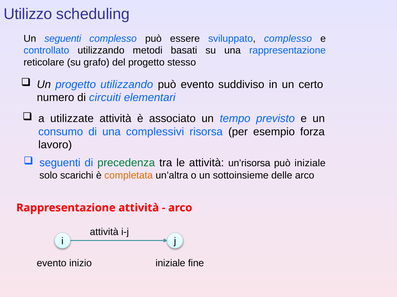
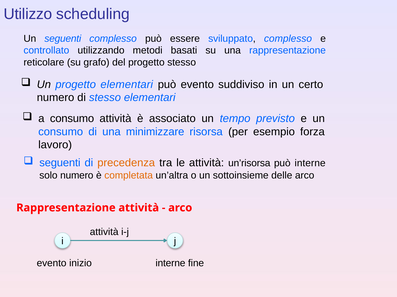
progetto utilizzando: utilizzando -> elementari
di circuiti: circuiti -> stesso
a utilizzate: utilizzate -> consumo
complessivi: complessivi -> minimizzare
precedenza colour: green -> orange
può iniziale: iniziale -> interne
solo scarichi: scarichi -> numero
iniziale at (170, 264): iniziale -> interne
